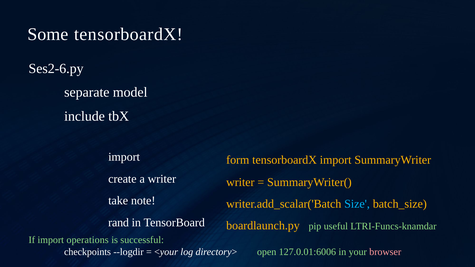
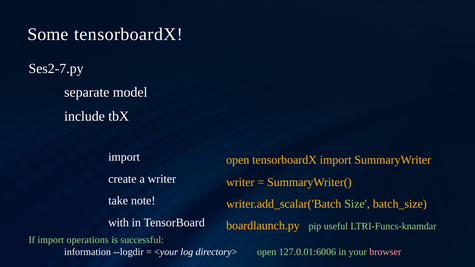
Ses2-6.py: Ses2-6.py -> Ses2-7.py
form at (238, 160): form -> open
Size colour: light blue -> light green
rand: rand -> with
checkpoints: checkpoints -> information
